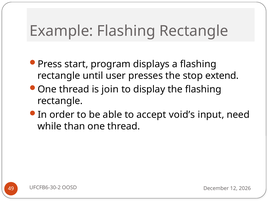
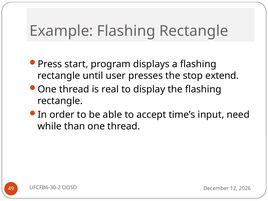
join: join -> real
void’s: void’s -> time’s
